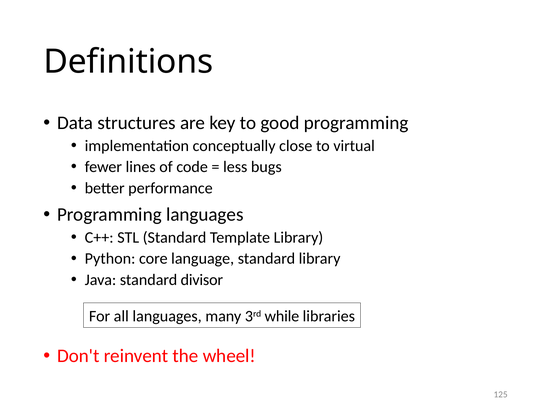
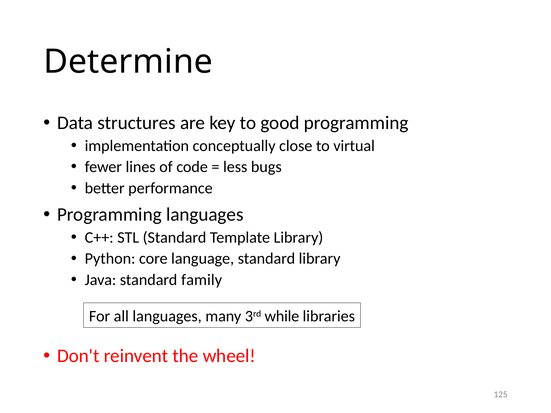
Definitions: Definitions -> Determine
divisor: divisor -> family
